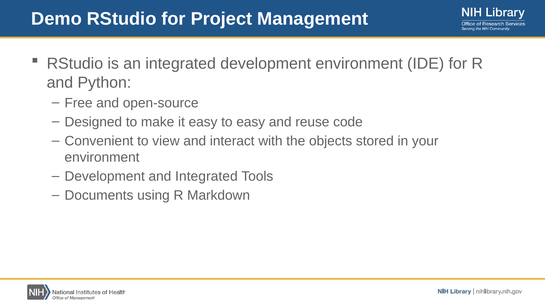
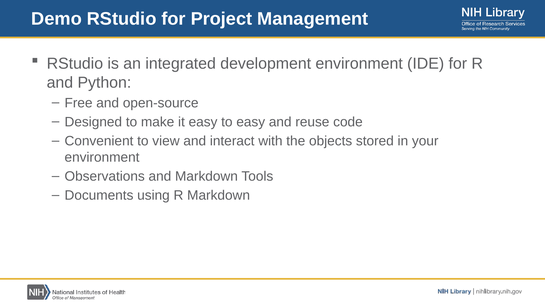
Development at (105, 177): Development -> Observations
and Integrated: Integrated -> Markdown
